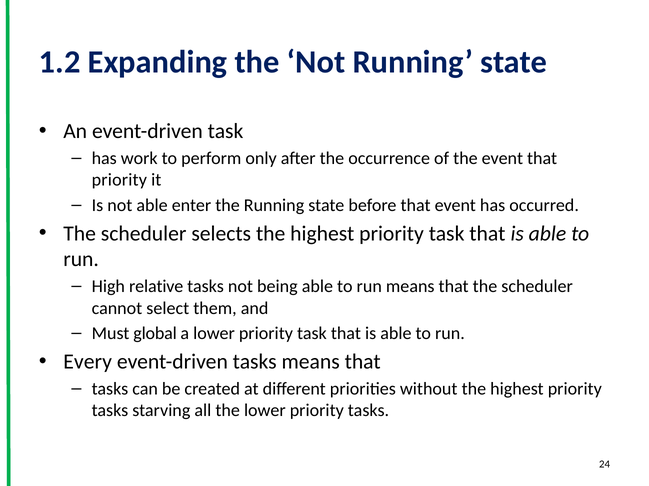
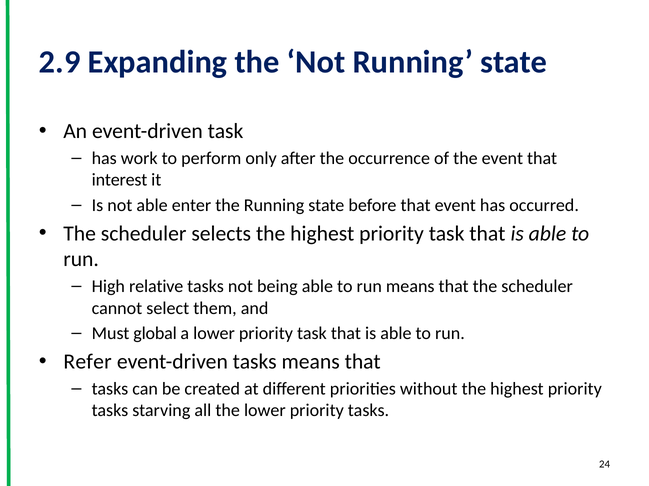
1.2: 1.2 -> 2.9
priority at (119, 180): priority -> interest
Every: Every -> Refer
